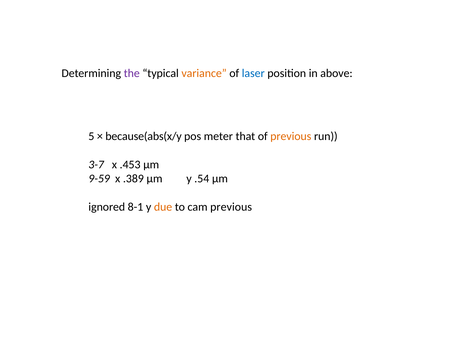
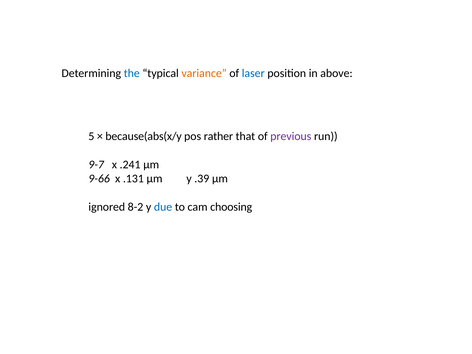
the colour: purple -> blue
meter: meter -> rather
previous at (291, 136) colour: orange -> purple
3-7: 3-7 -> 9-7
.453: .453 -> .241
9-59: 9-59 -> 9-66
.389: .389 -> .131
.54: .54 -> .39
8-1: 8-1 -> 8-2
due colour: orange -> blue
cam previous: previous -> choosing
